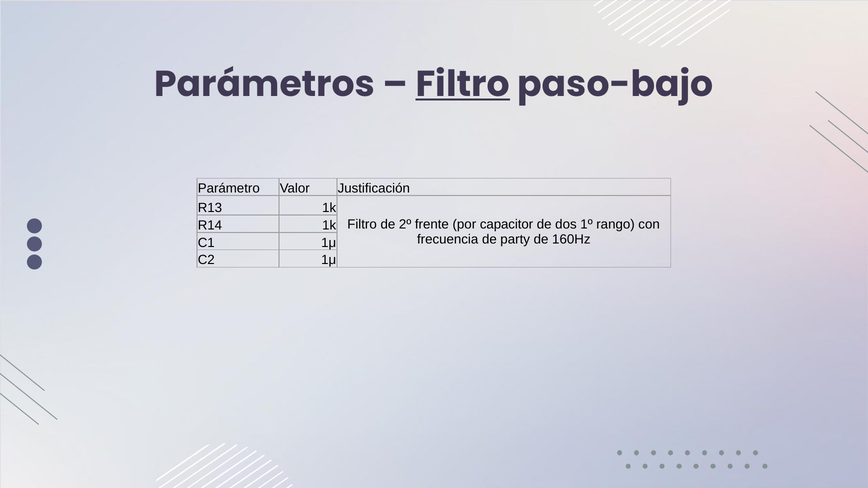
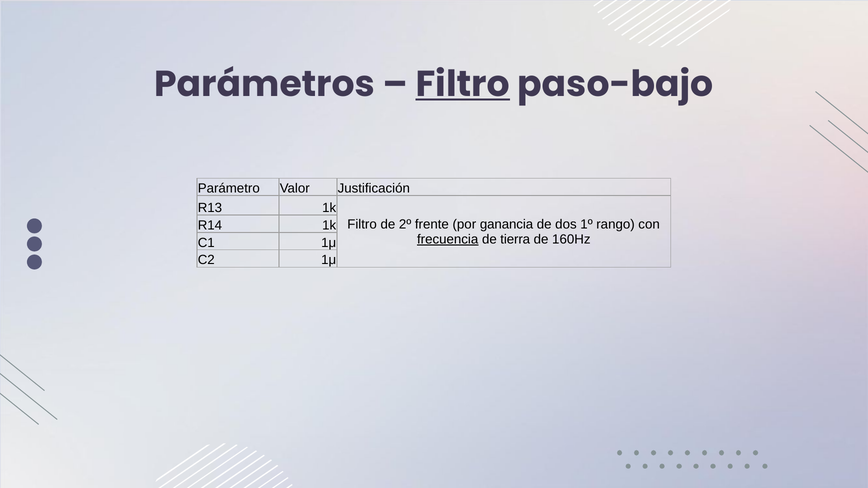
capacitor: capacitor -> ganancia
frecuencia underline: none -> present
party: party -> tierra
